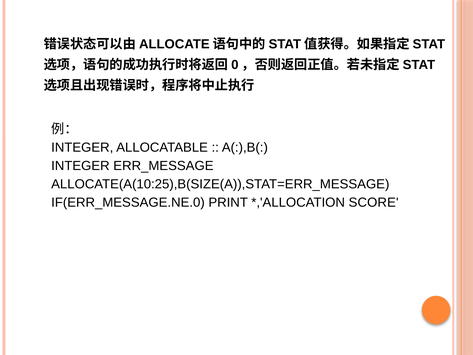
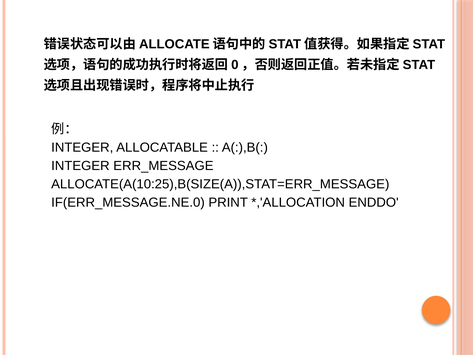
SCORE: SCORE -> ENDDO
